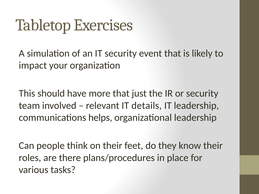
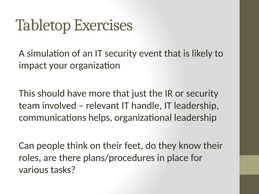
details: details -> handle
